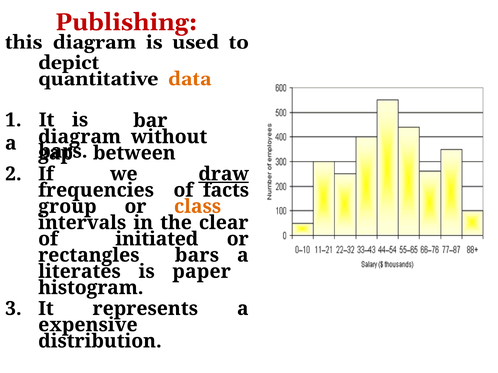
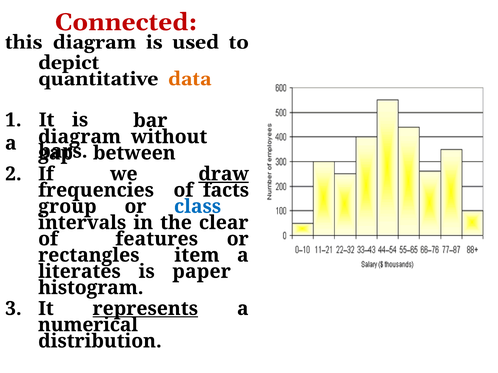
Publishing: Publishing -> Connected
class colour: orange -> blue
initiated: initiated -> features
rectangles bars: bars -> item
represents underline: none -> present
expensive: expensive -> numerical
